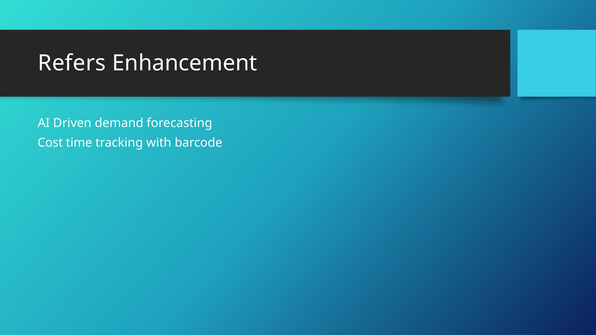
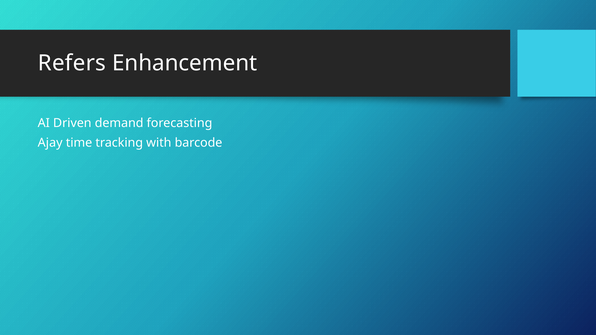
Cost: Cost -> Ajay
